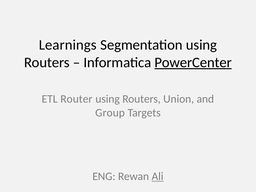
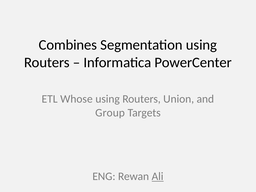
Learnings: Learnings -> Combines
PowerCenter underline: present -> none
Router: Router -> Whose
